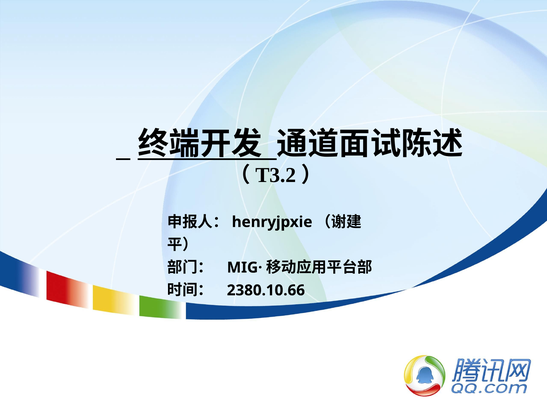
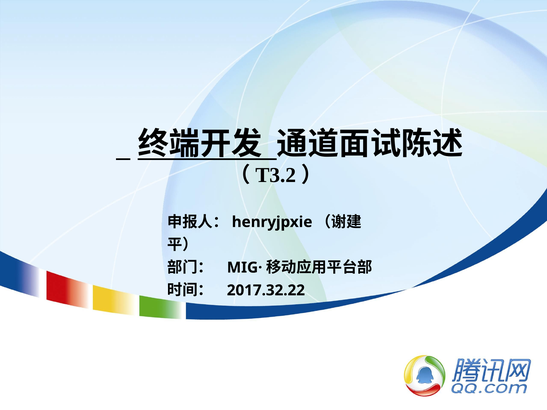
2380.10.66: 2380.10.66 -> 2017.32.22
